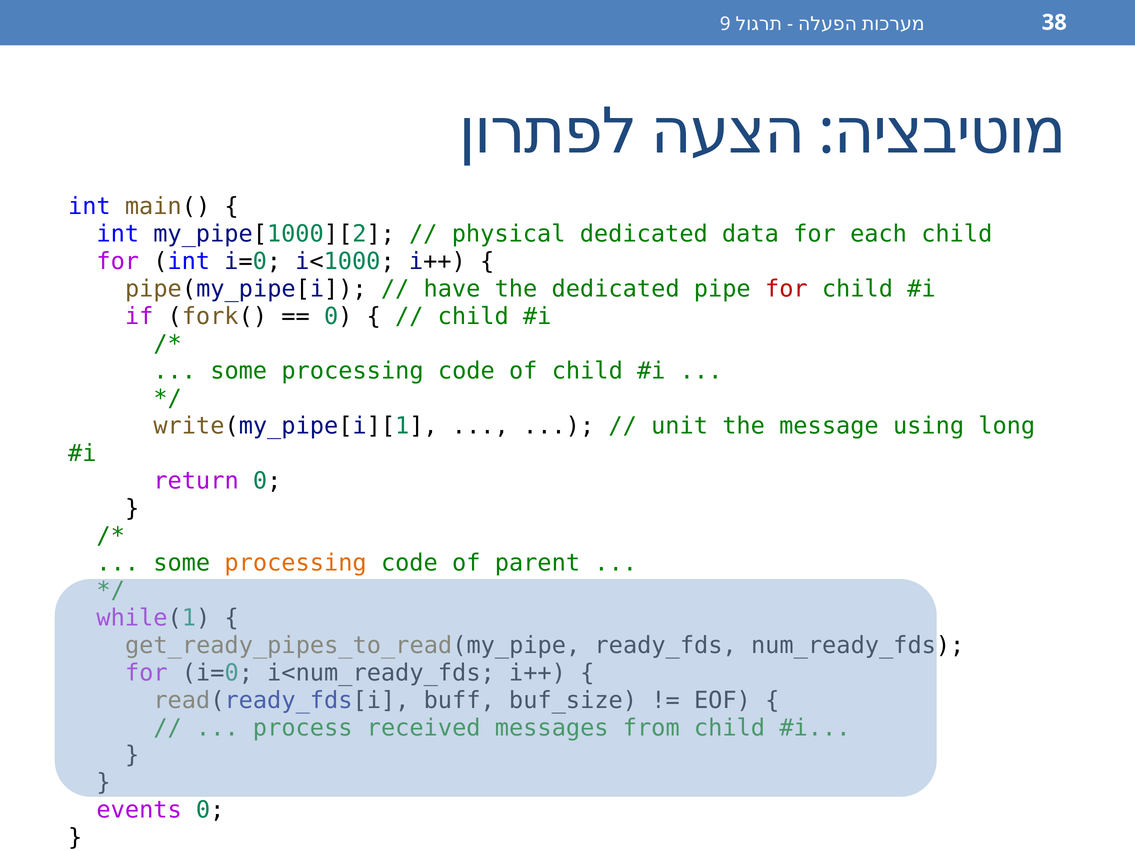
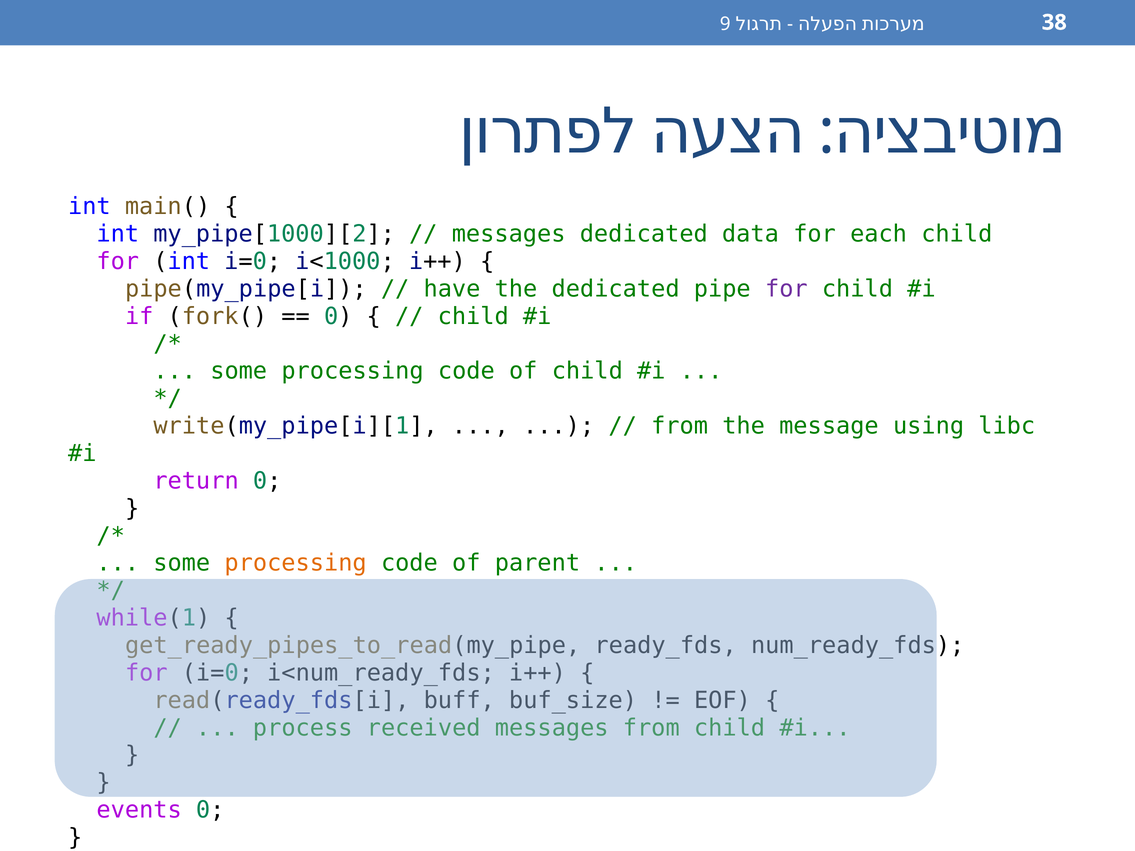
physical at (509, 234): physical -> messages
for at (786, 289) colour: red -> purple
unit at (680, 426): unit -> from
long: long -> libc
